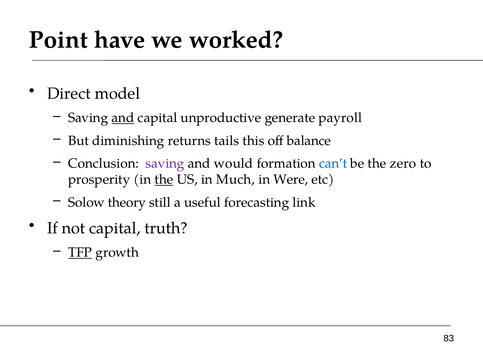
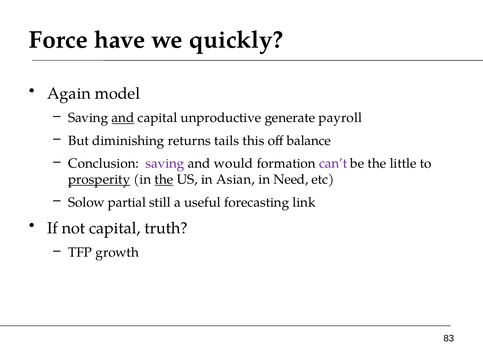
Point: Point -> Force
worked: worked -> quickly
Direct: Direct -> Again
can’t colour: blue -> purple
zero: zero -> little
prosperity underline: none -> present
Much: Much -> Asian
Were: Were -> Need
theory: theory -> partial
TFP underline: present -> none
